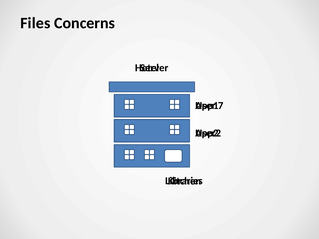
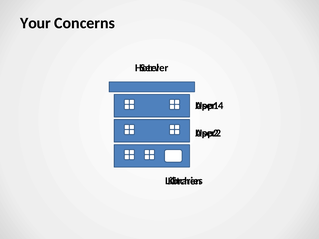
Files: Files -> Your
7: 7 -> 4
